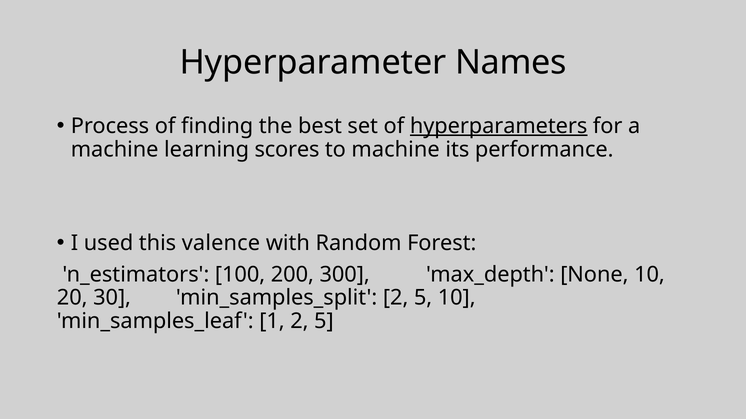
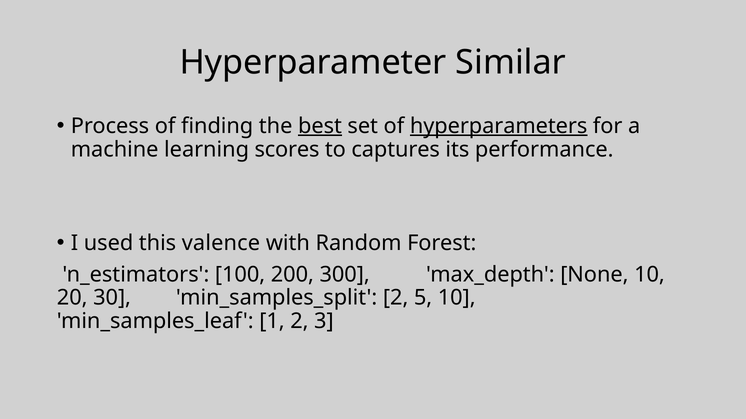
Names: Names -> Similar
best underline: none -> present
to machine: machine -> captures
1 2 5: 5 -> 3
